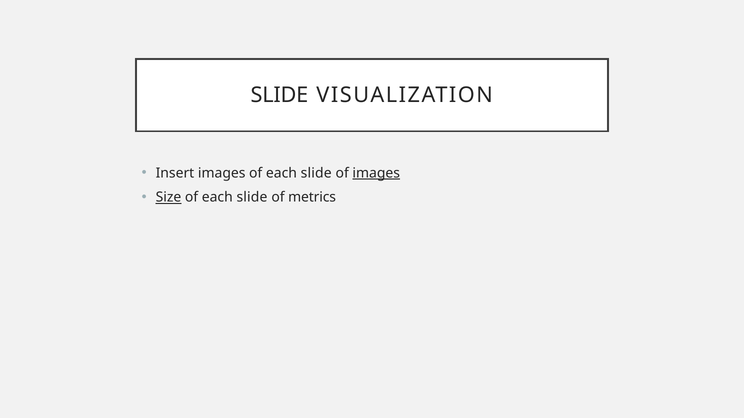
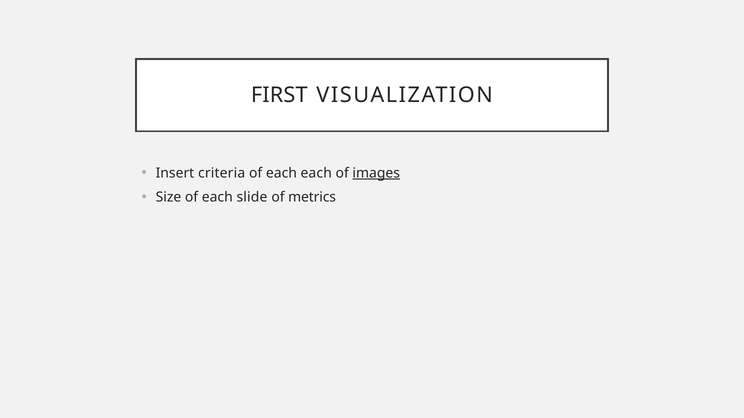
SLIDE at (279, 95): SLIDE -> FIRST
Insert images: images -> criteria
slide at (316, 173): slide -> each
Size underline: present -> none
